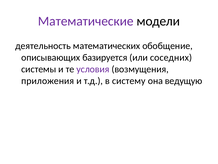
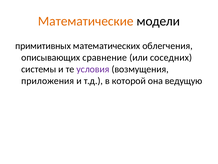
Математические colour: purple -> orange
деятельность: деятельность -> примитивных
обобщение: обобщение -> облегчения
базируется: базируется -> сравнение
систему: систему -> которой
